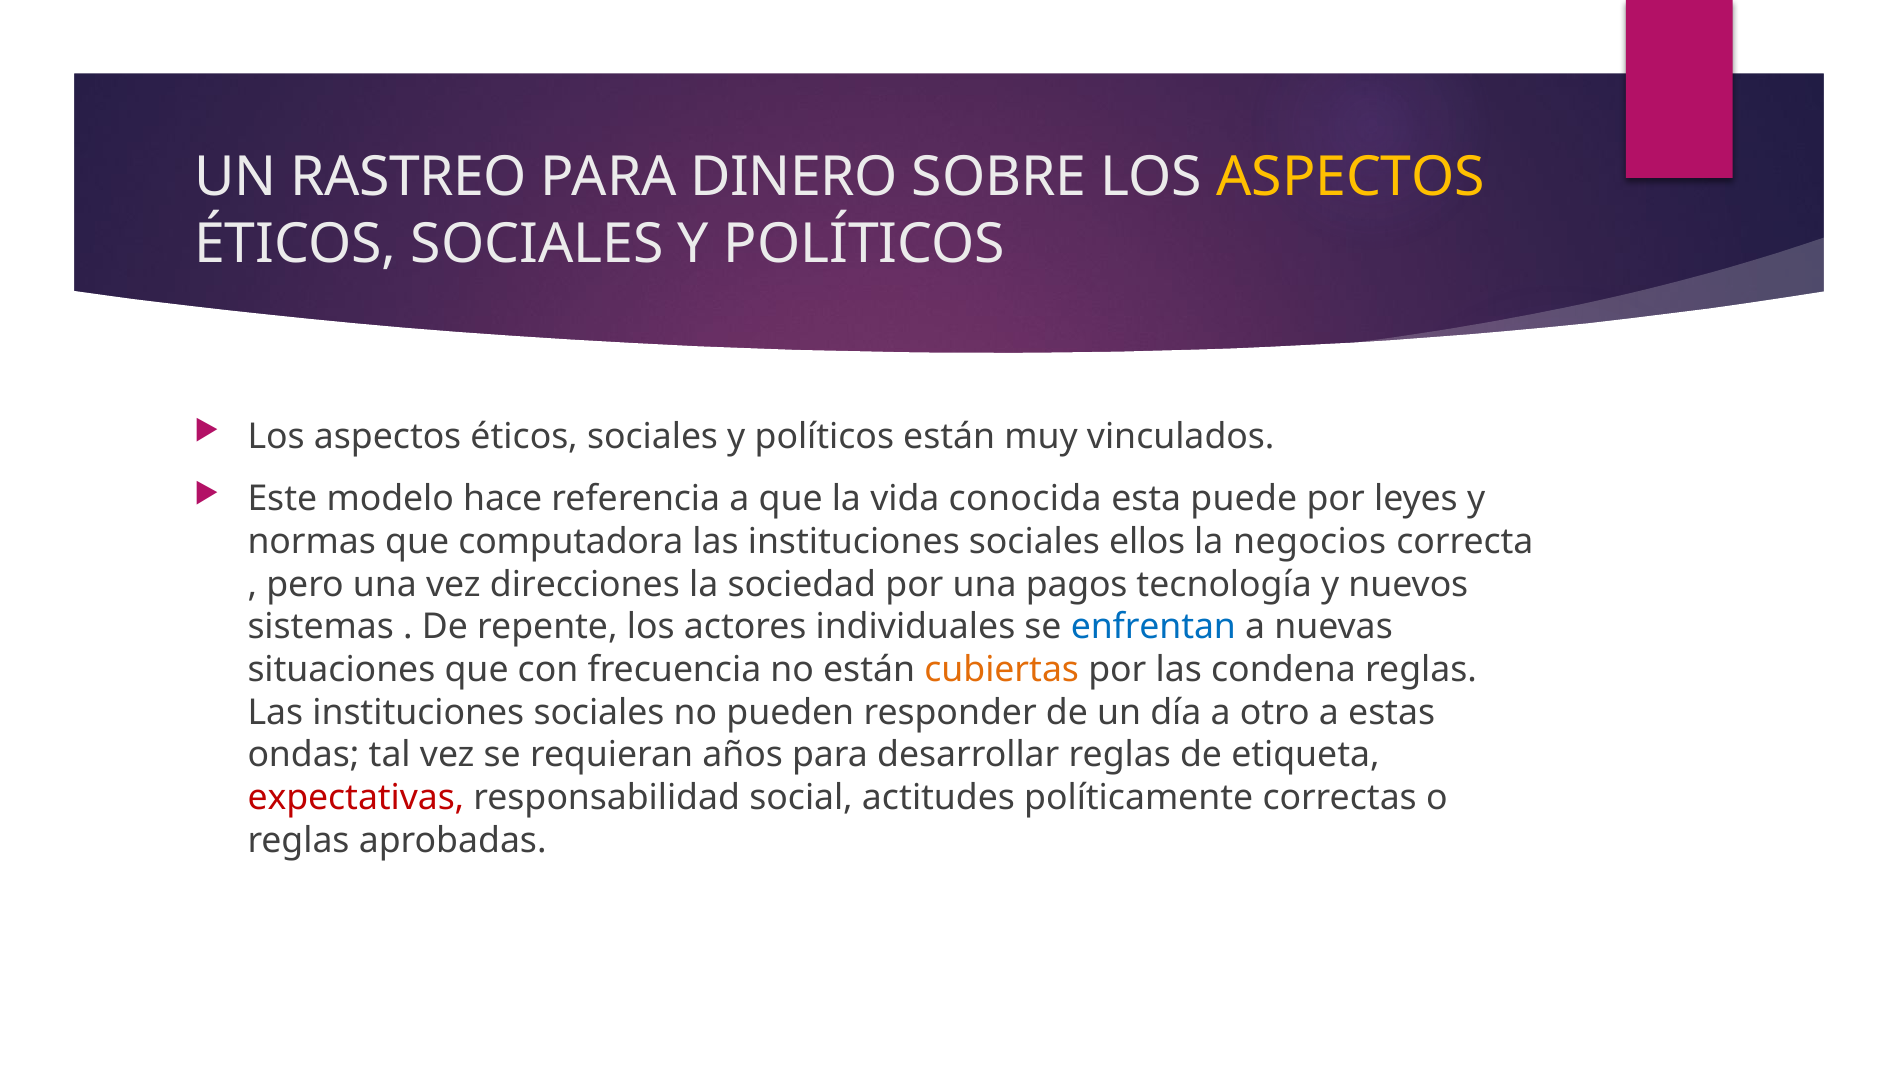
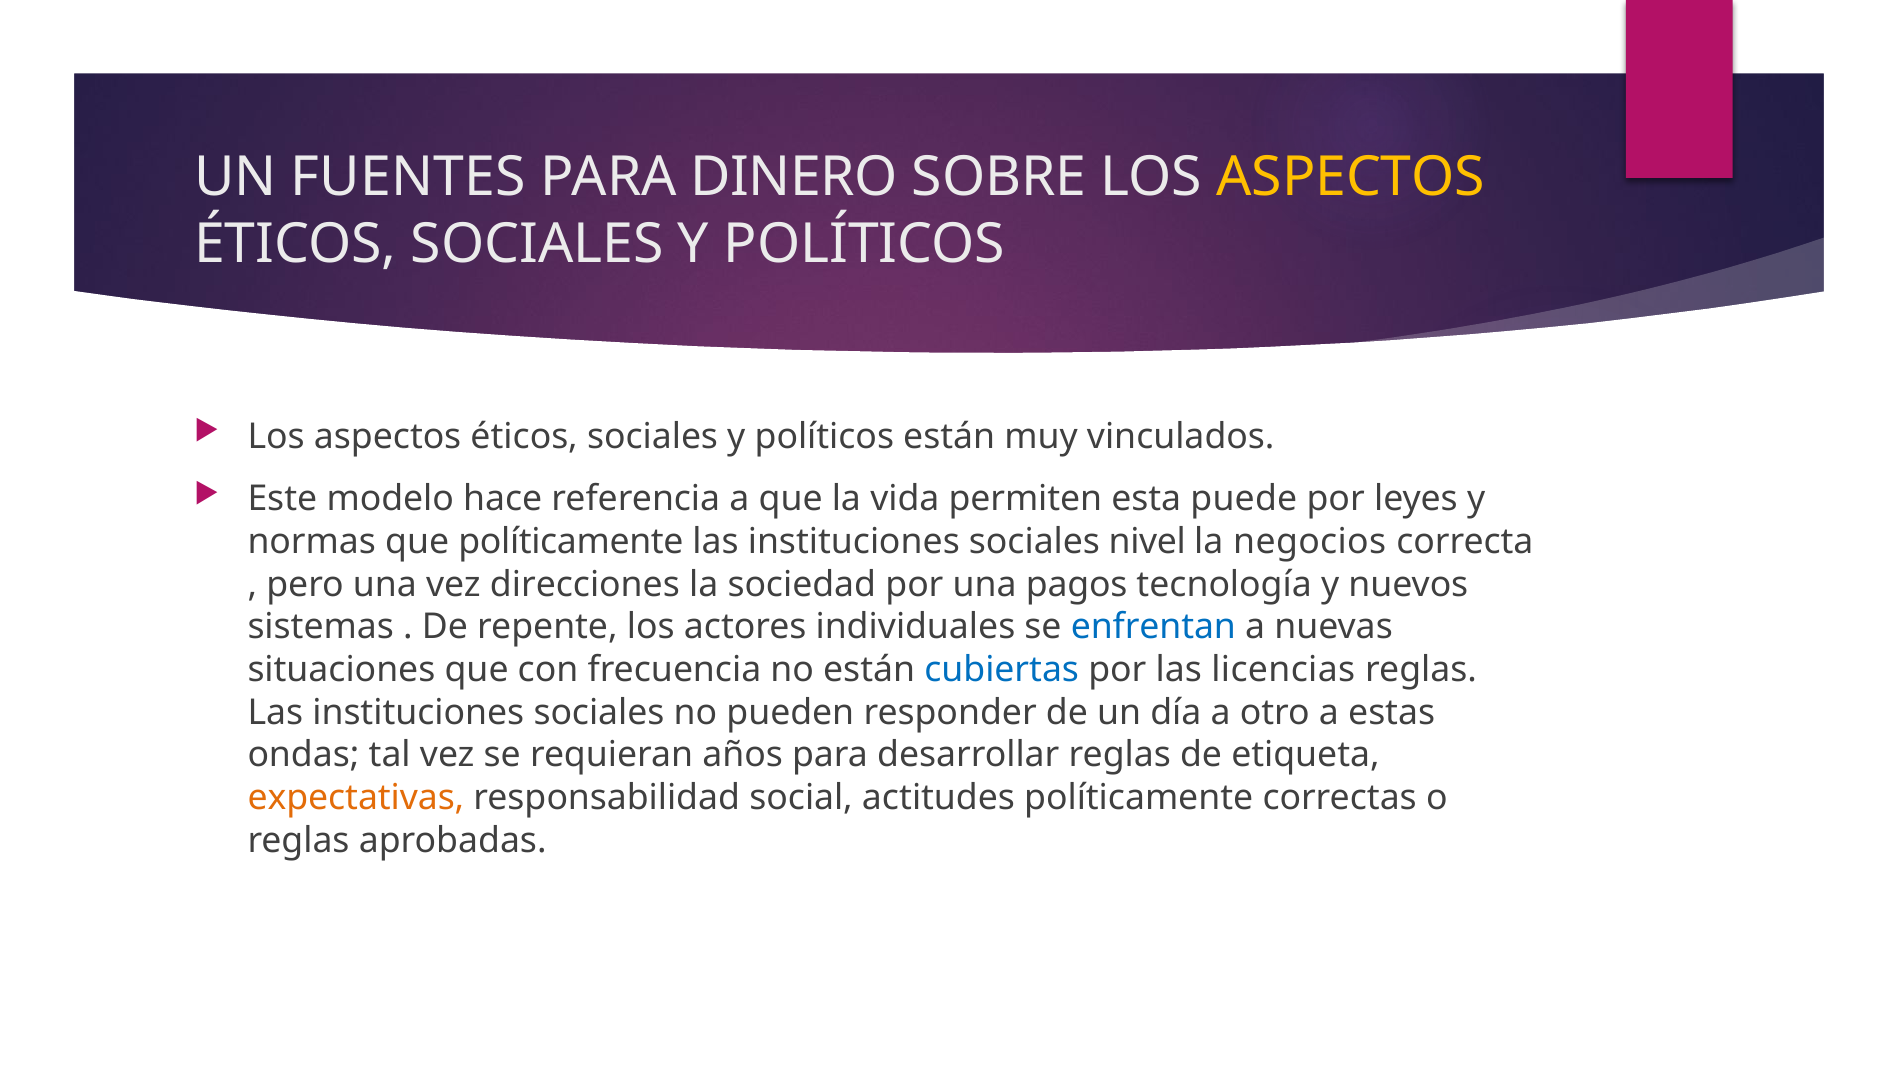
RASTREO: RASTREO -> FUENTES
conocida: conocida -> permiten
que computadora: computadora -> políticamente
ellos: ellos -> nivel
cubiertas colour: orange -> blue
condena: condena -> licencias
expectativas colour: red -> orange
